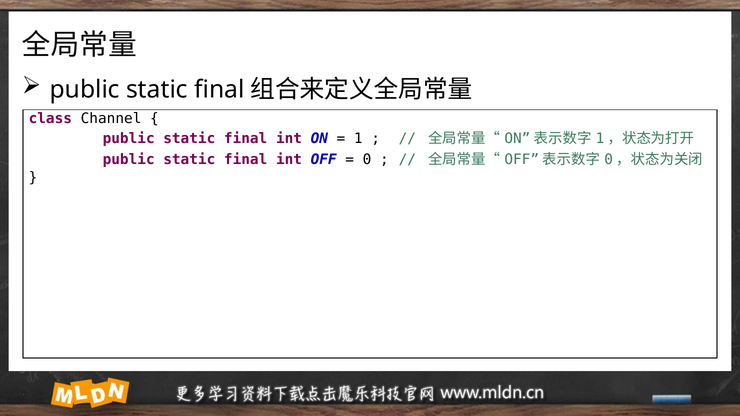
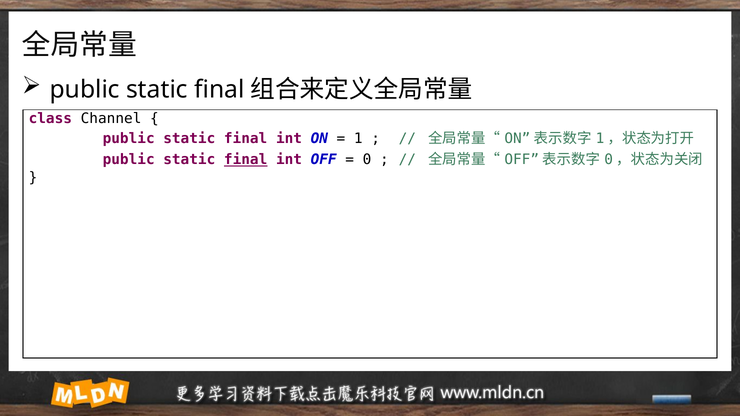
final at (246, 160) underline: none -> present
